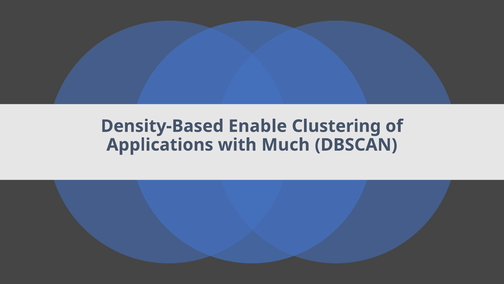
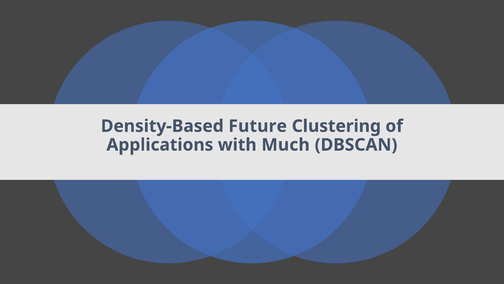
Enable: Enable -> Future
